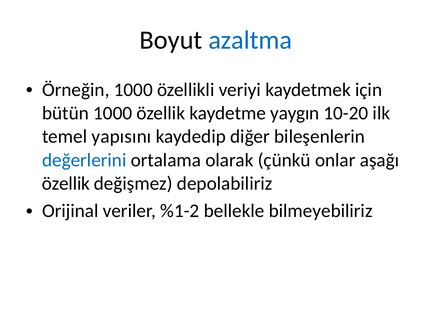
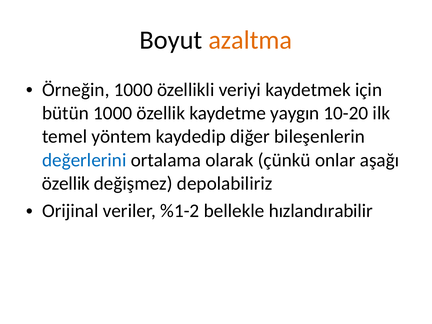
azaltma colour: blue -> orange
yapısını: yapısını -> yöntem
bilmeyebiliriz: bilmeyebiliriz -> hızlandırabilir
